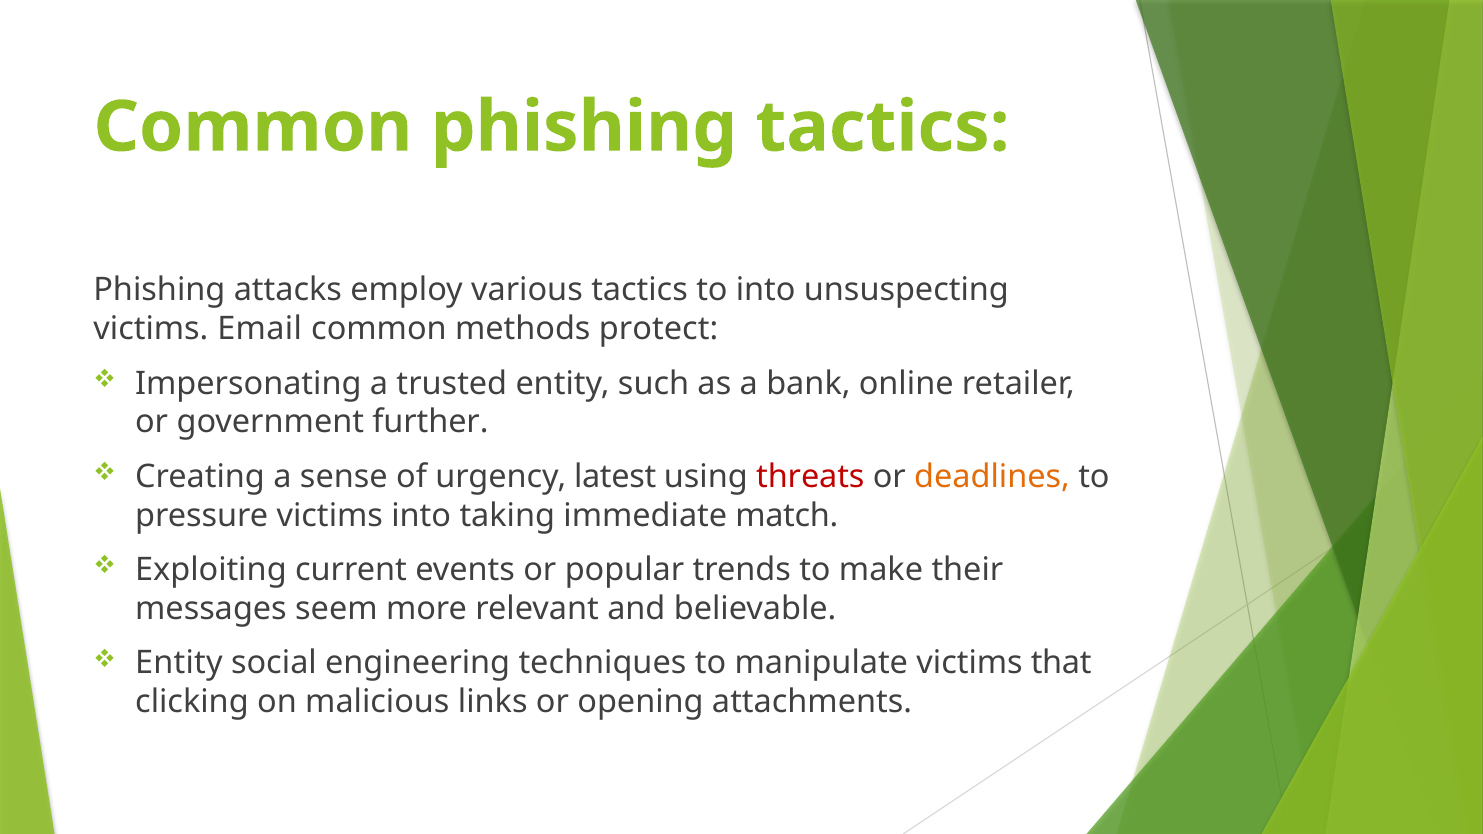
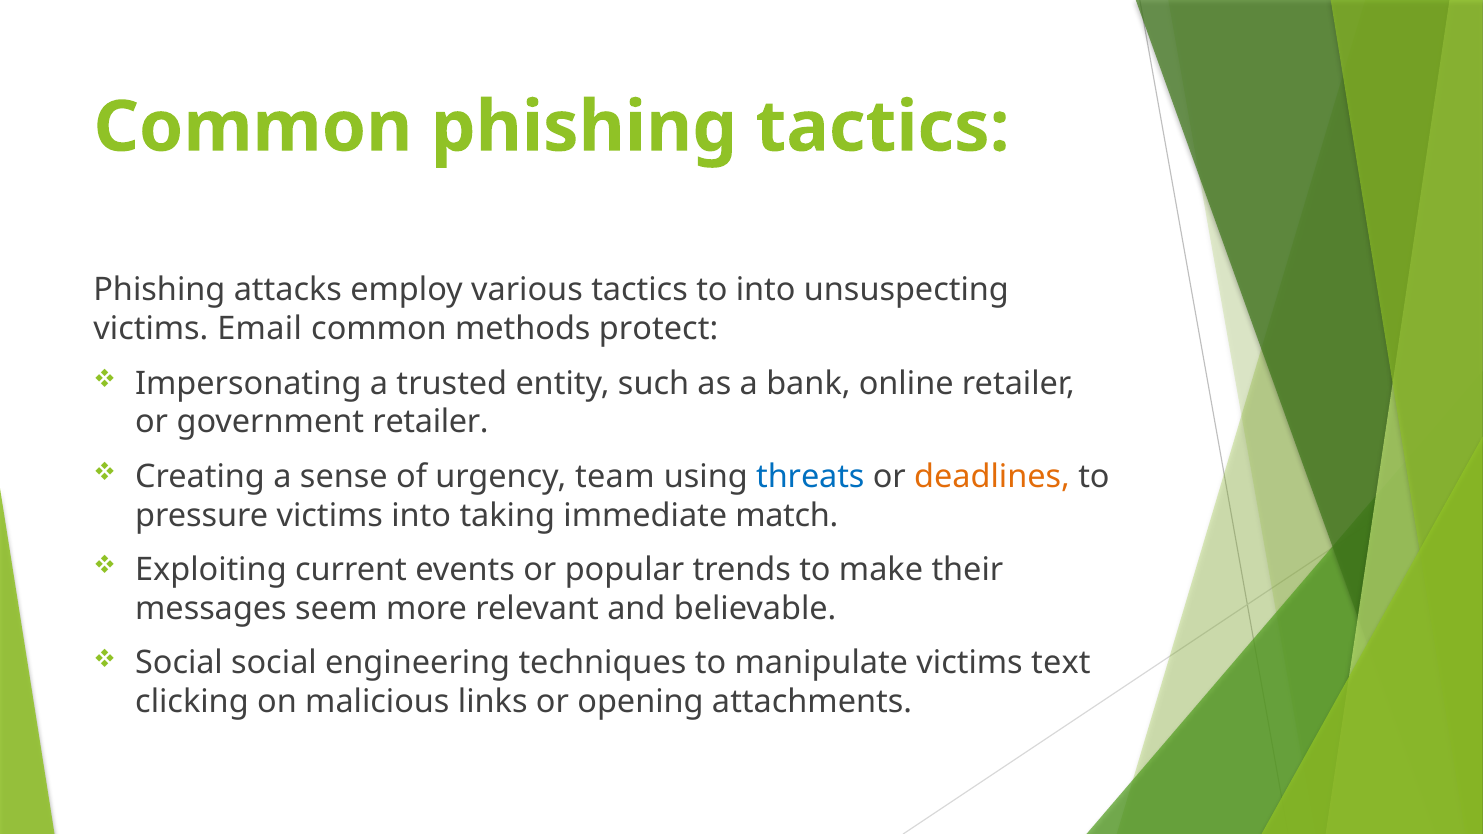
government further: further -> retailer
latest: latest -> team
threats colour: red -> blue
Entity at (179, 663): Entity -> Social
that: that -> text
